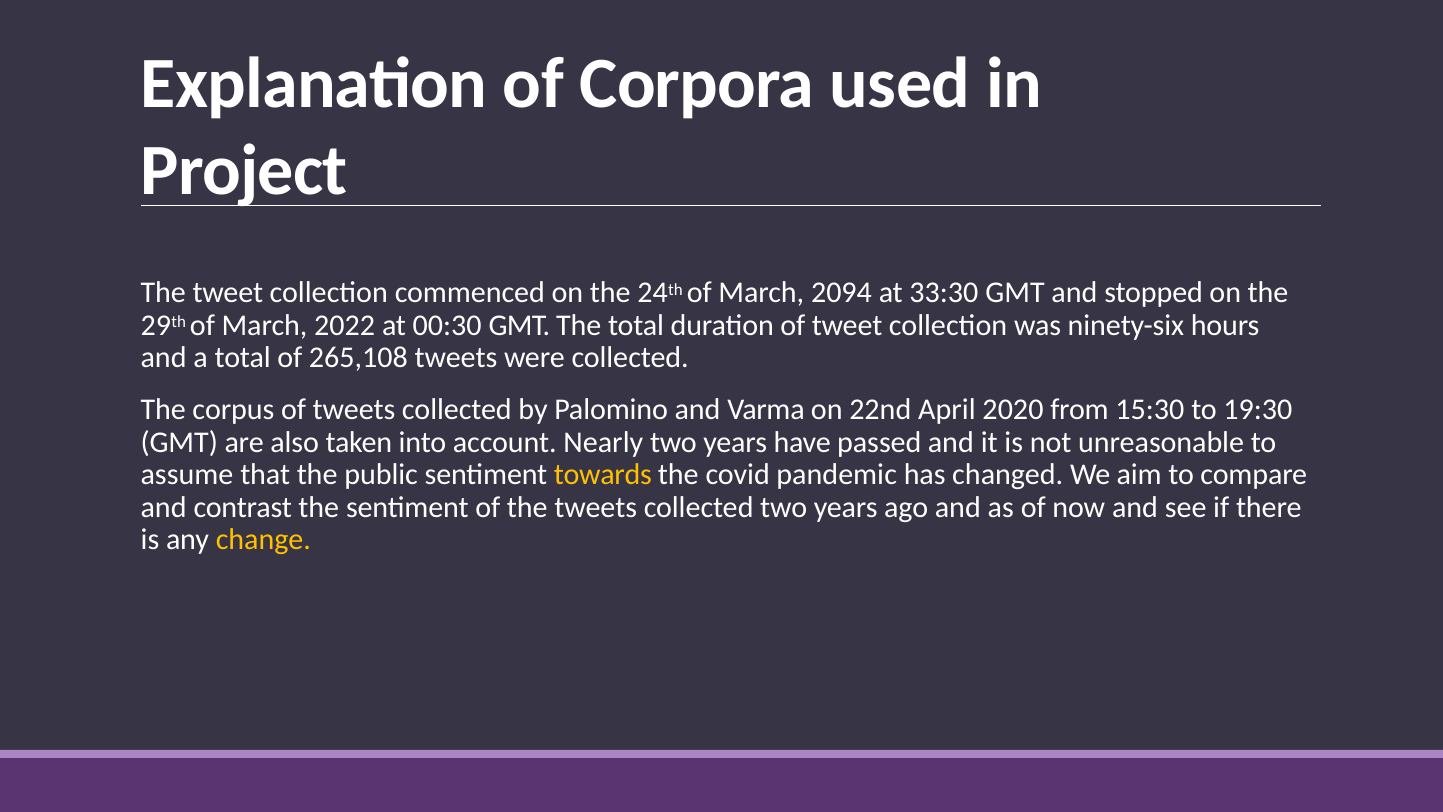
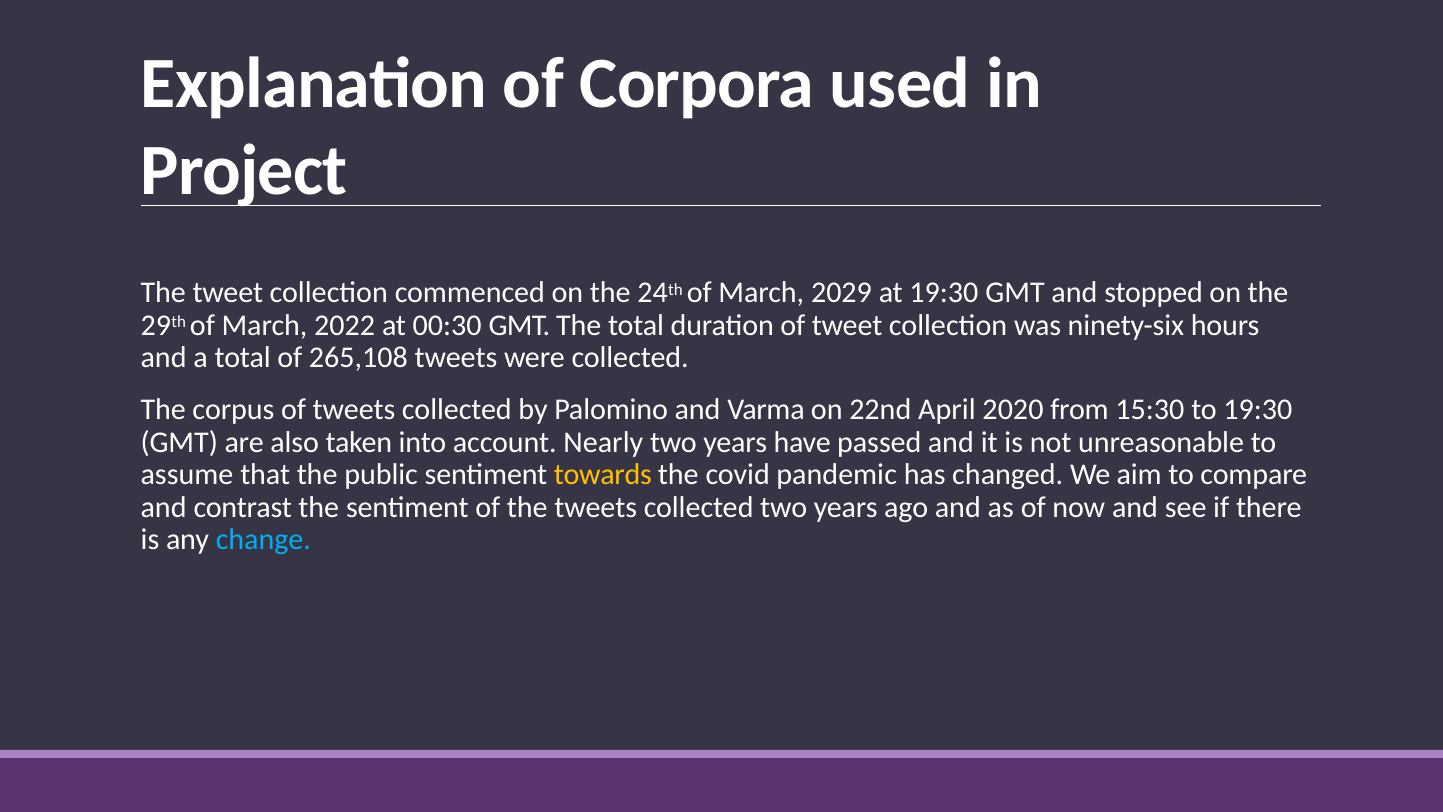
2094: 2094 -> 2029
at 33:30: 33:30 -> 19:30
change colour: yellow -> light blue
